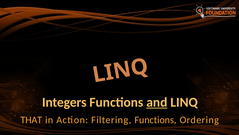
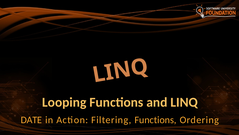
Integers: Integers -> Looping
and underline: present -> none
THAT: THAT -> DATE
